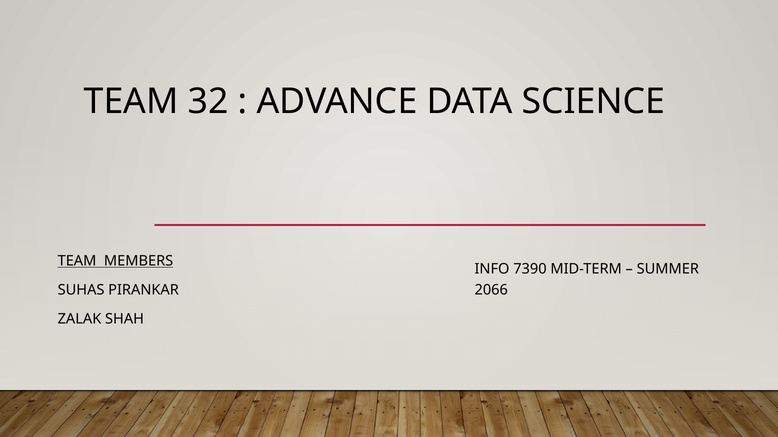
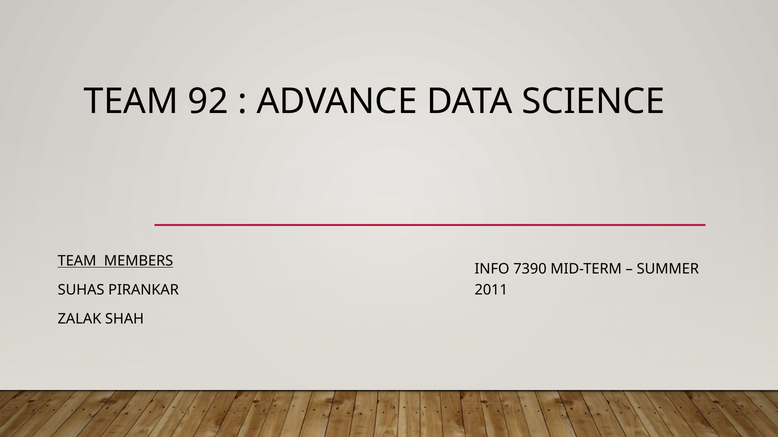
32: 32 -> 92
2066: 2066 -> 2011
